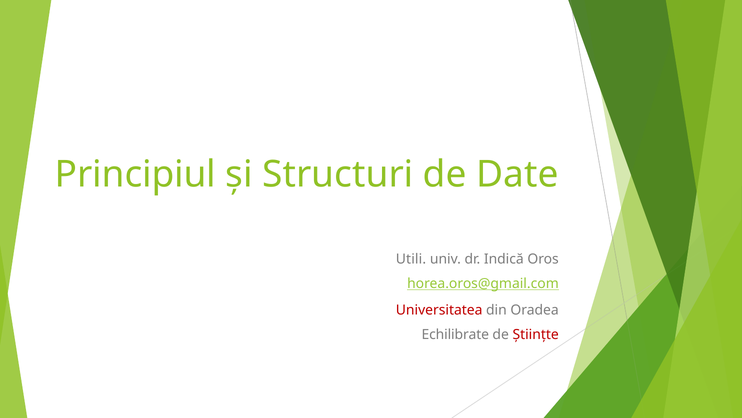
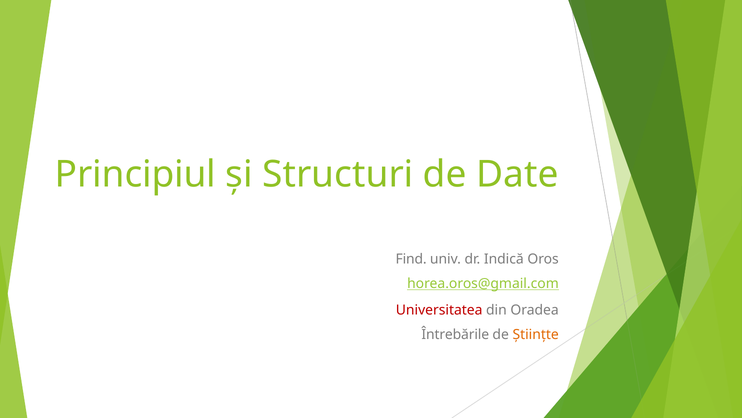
Utili: Utili -> Find
Echilibrate: Echilibrate -> Întrebările
Științte colour: red -> orange
